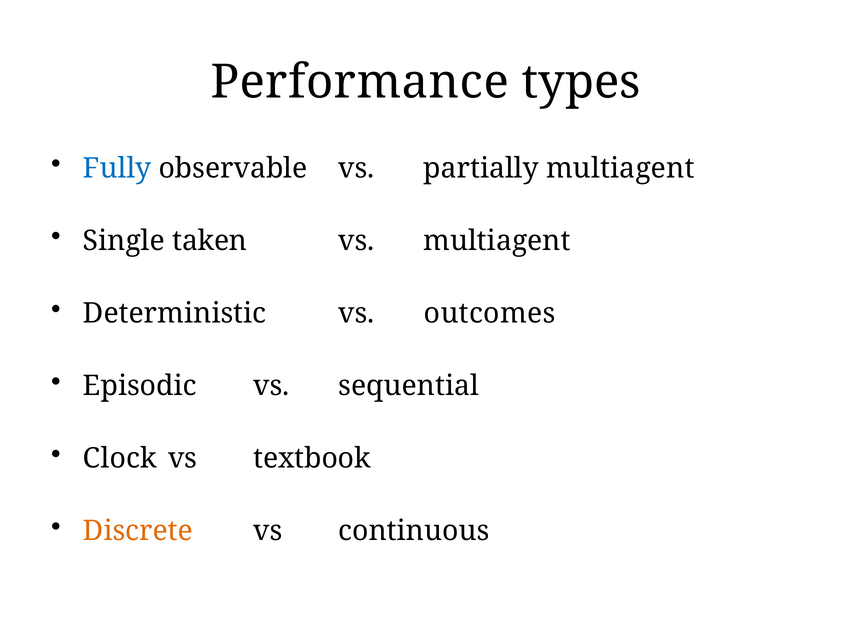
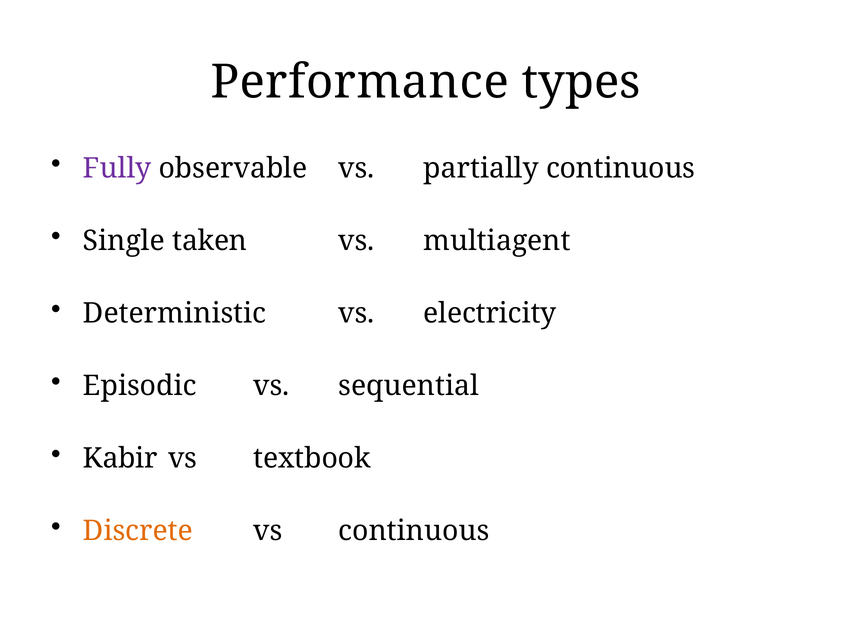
Fully colour: blue -> purple
partially multiagent: multiagent -> continuous
outcomes: outcomes -> electricity
Clock: Clock -> Kabir
